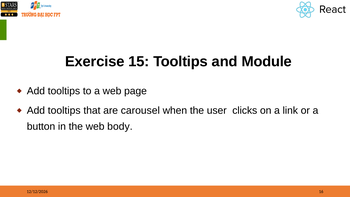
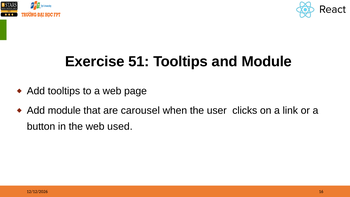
15: 15 -> 51
tooltips at (64, 110): tooltips -> module
body: body -> used
